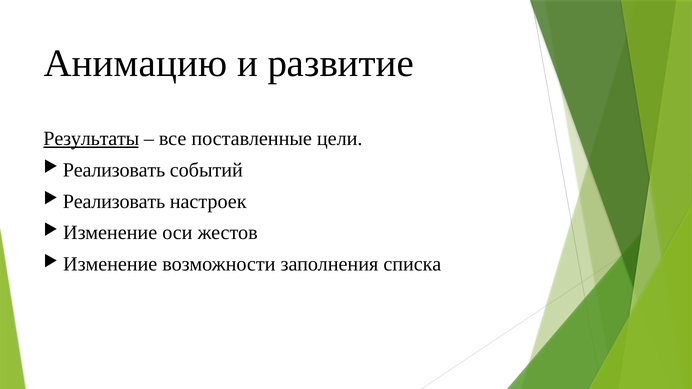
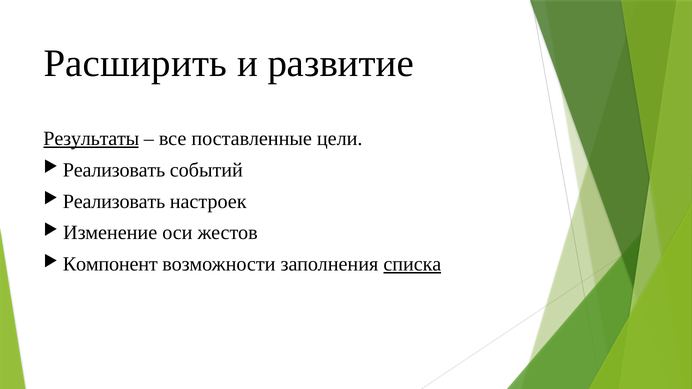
Анимацию: Анимацию -> Расширить
Изменение at (110, 264): Изменение -> Компонент
списка underline: none -> present
